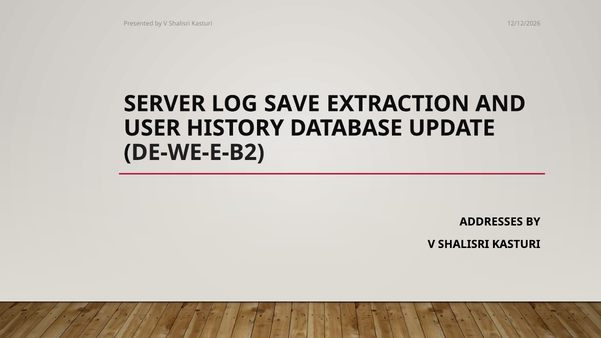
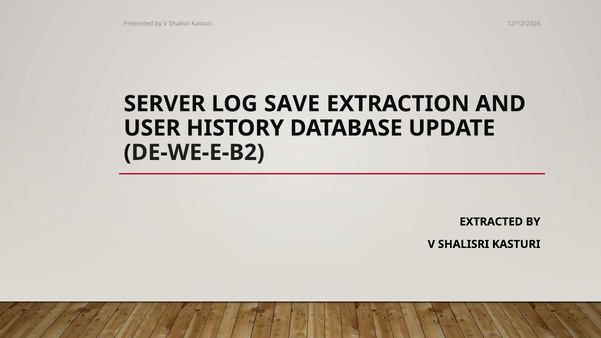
ADDRESSES: ADDRESSES -> EXTRACTED
